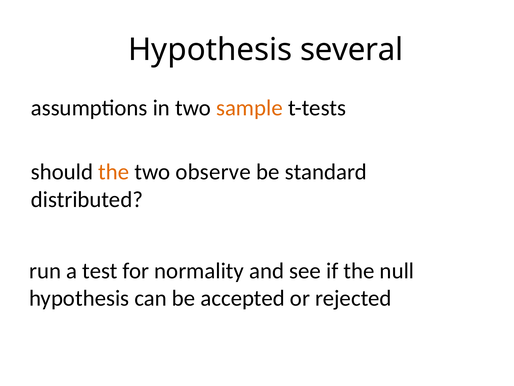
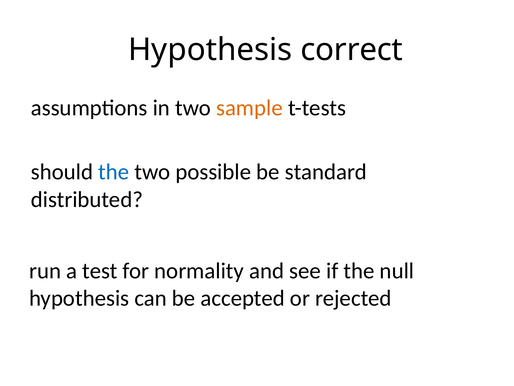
several: several -> correct
the at (114, 172) colour: orange -> blue
observe: observe -> possible
